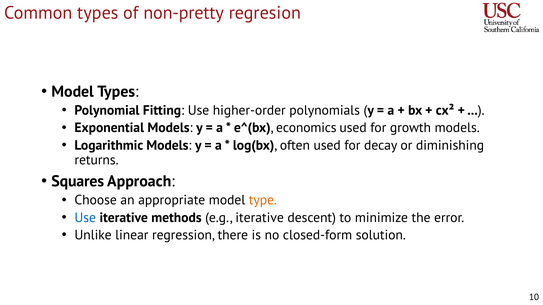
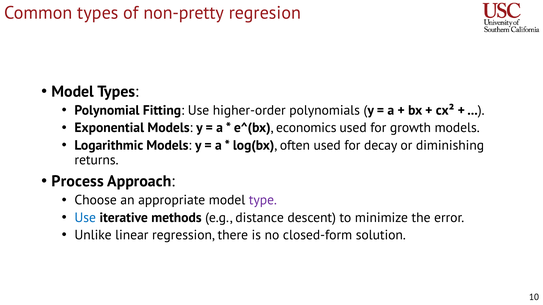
Squares: Squares -> Process
type colour: orange -> purple
e.g iterative: iterative -> distance
